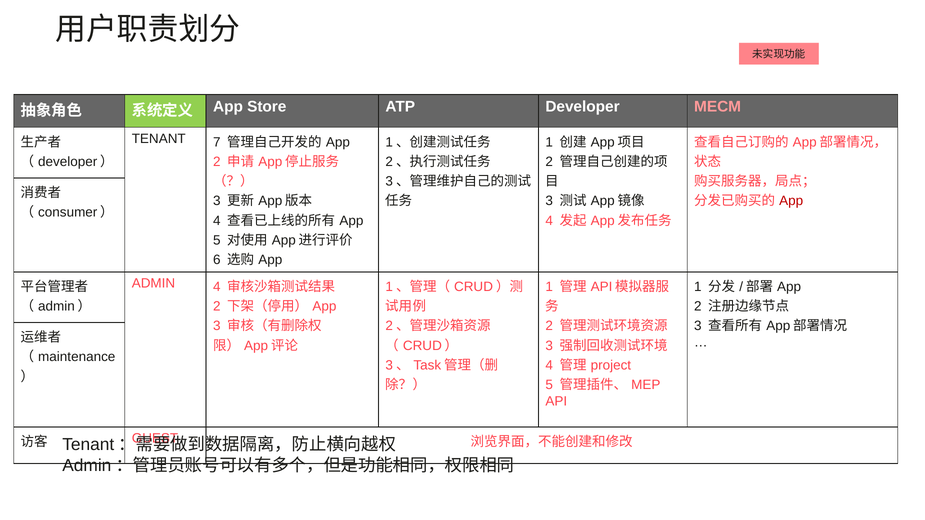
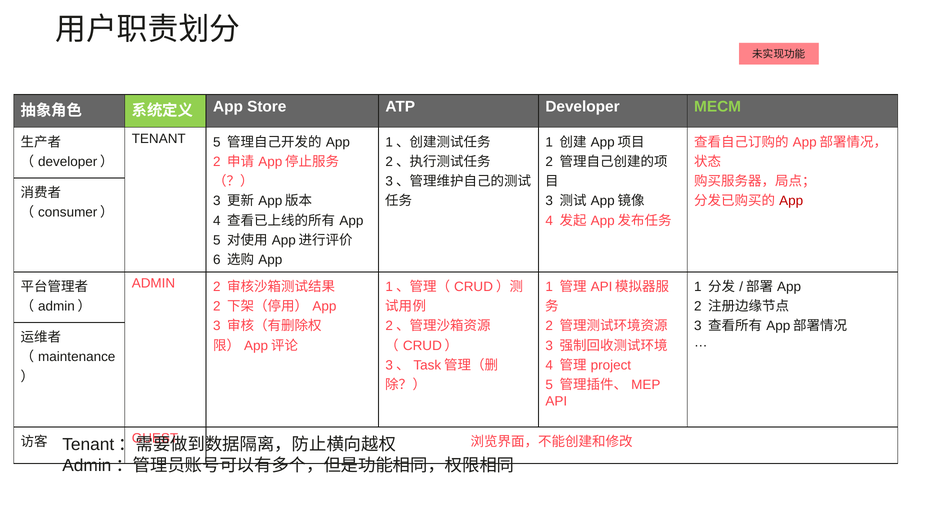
MECM colour: pink -> light green
TENANT 7: 7 -> 5
ADMIN 4: 4 -> 2
